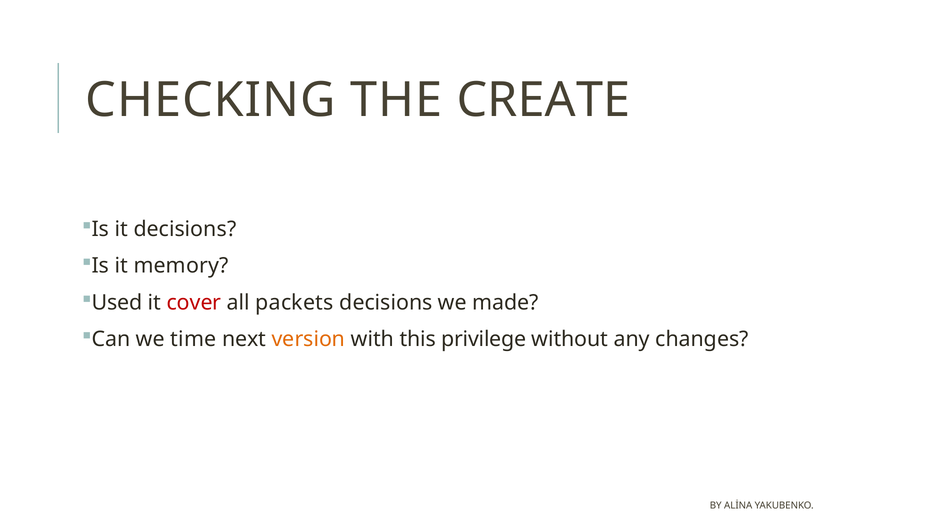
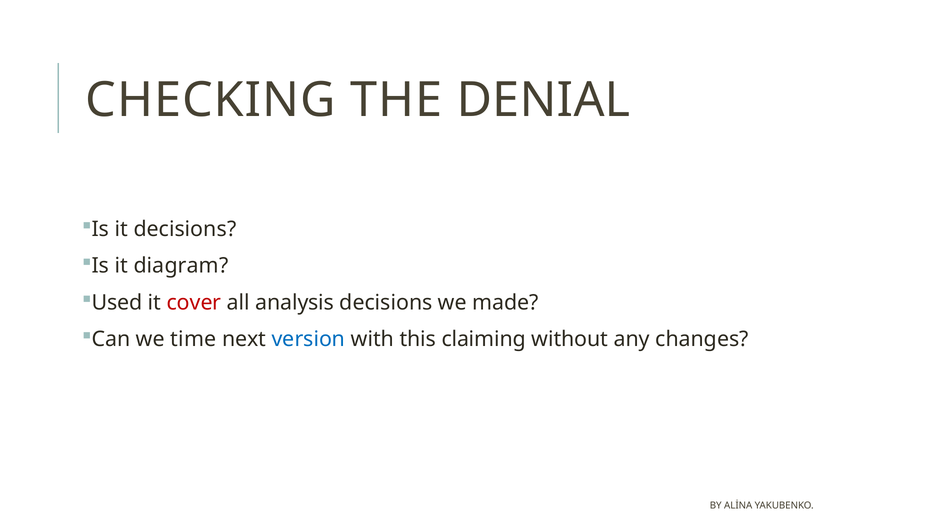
CREATE: CREATE -> DENIAL
memory: memory -> diagram
packets: packets -> analysis
version colour: orange -> blue
privilege: privilege -> claiming
